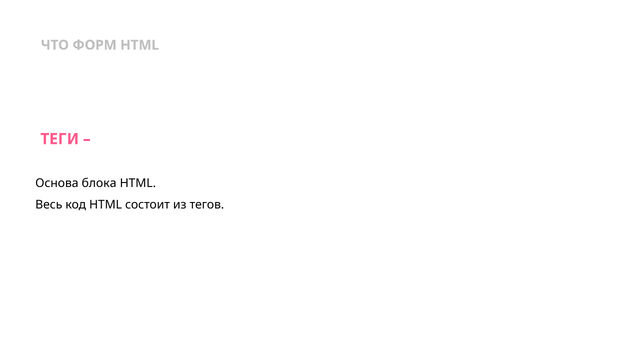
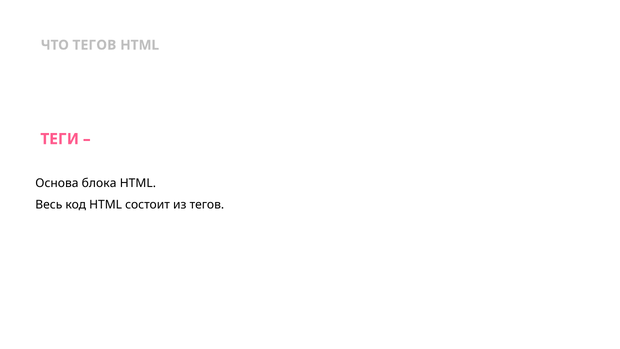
ЧТО ФОРМ: ФОРМ -> ТЕГОВ
